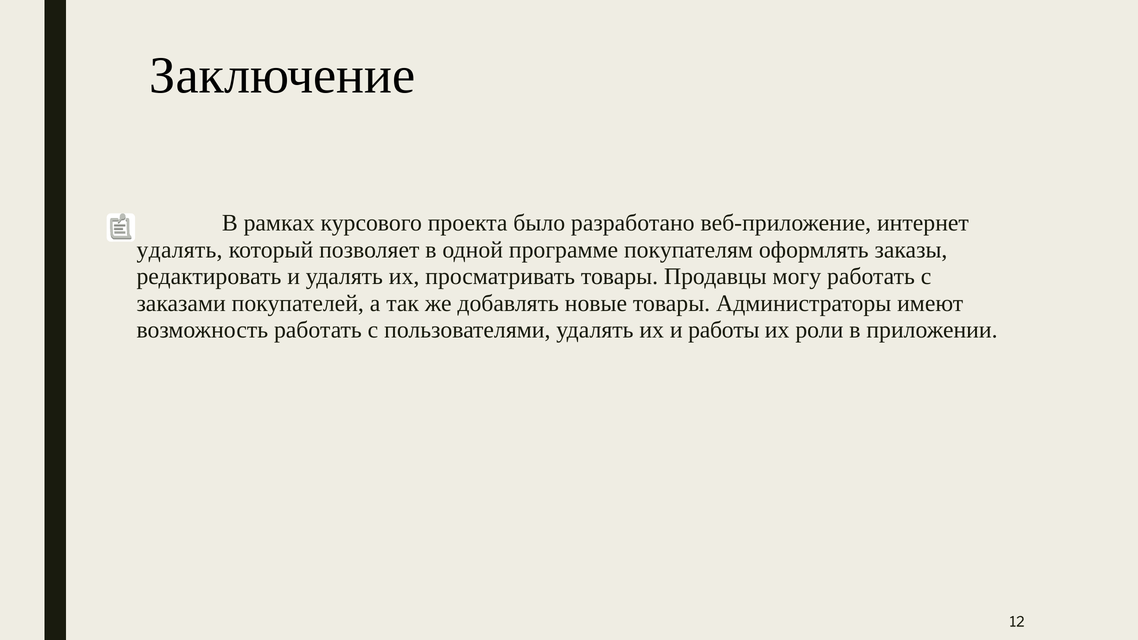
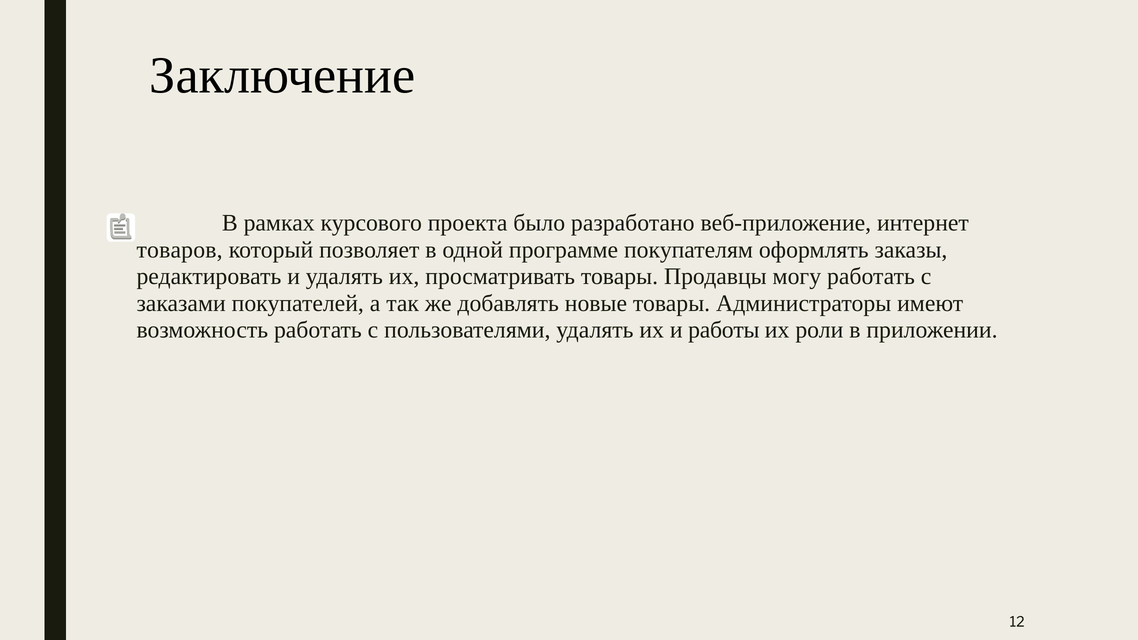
удалять at (180, 250): удалять -> товаров
